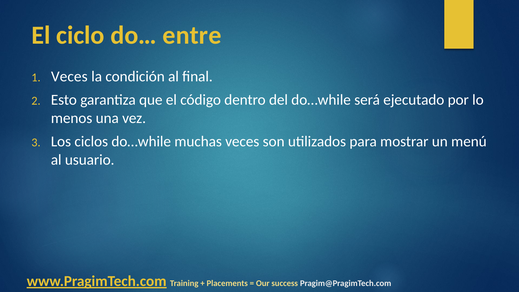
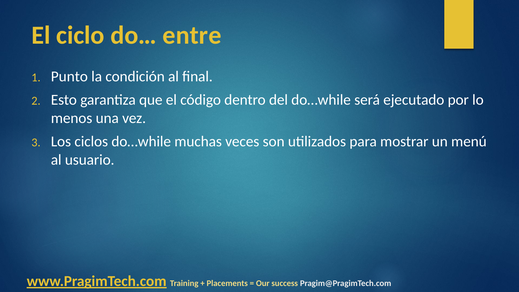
Veces at (69, 76): Veces -> Punto
